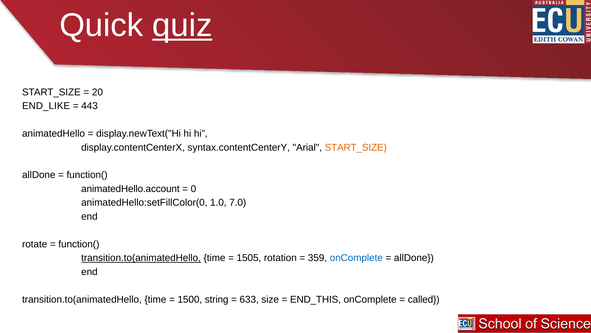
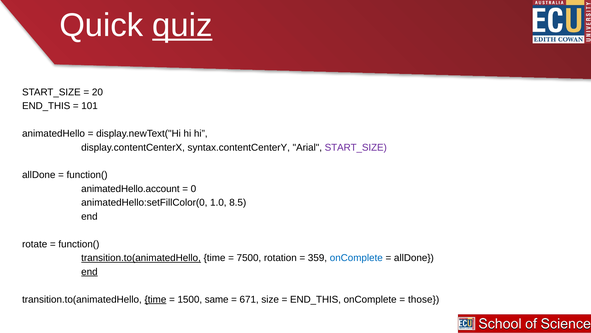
END_LIKE at (46, 106): END_LIKE -> END_THIS
443: 443 -> 101
START_SIZE at (356, 147) colour: orange -> purple
7.0: 7.0 -> 8.5
1505: 1505 -> 7500
end at (89, 271) underline: none -> present
time at (155, 299) underline: none -> present
string: string -> same
633: 633 -> 671
called: called -> those
